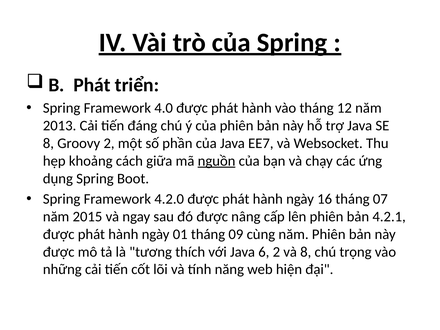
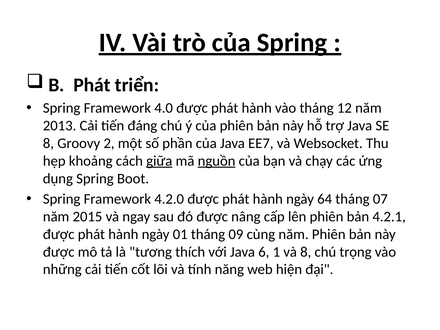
giữa underline: none -> present
16: 16 -> 64
6 2: 2 -> 1
